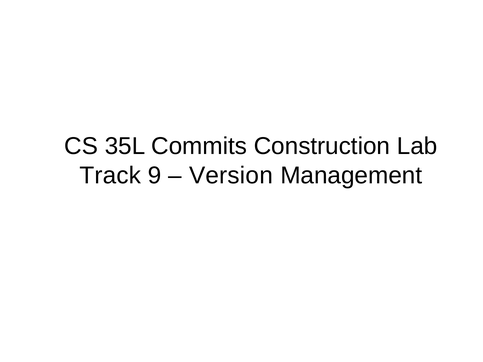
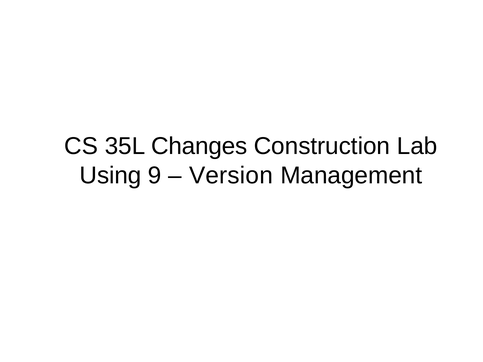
Commits: Commits -> Changes
Track: Track -> Using
